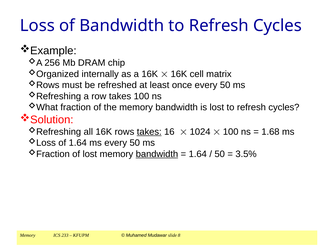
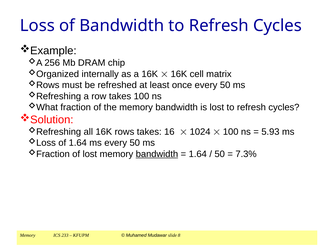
takes at (149, 132) underline: present -> none
1.68: 1.68 -> 5.93
3.5%: 3.5% -> 7.3%
